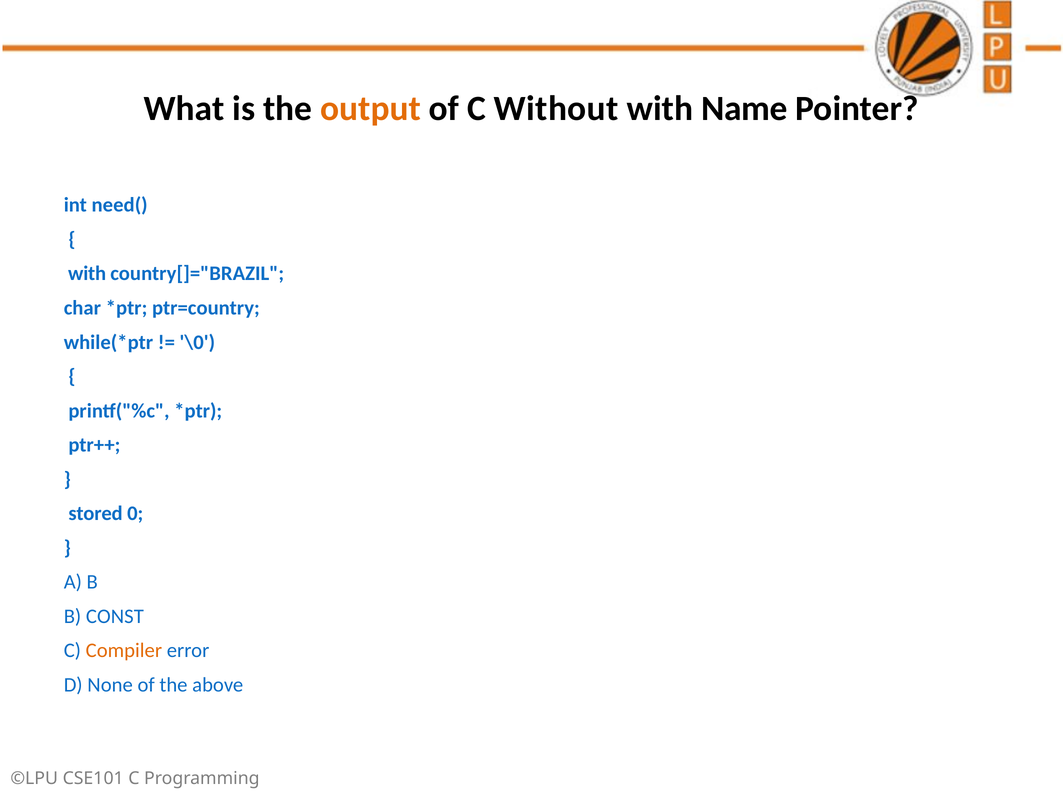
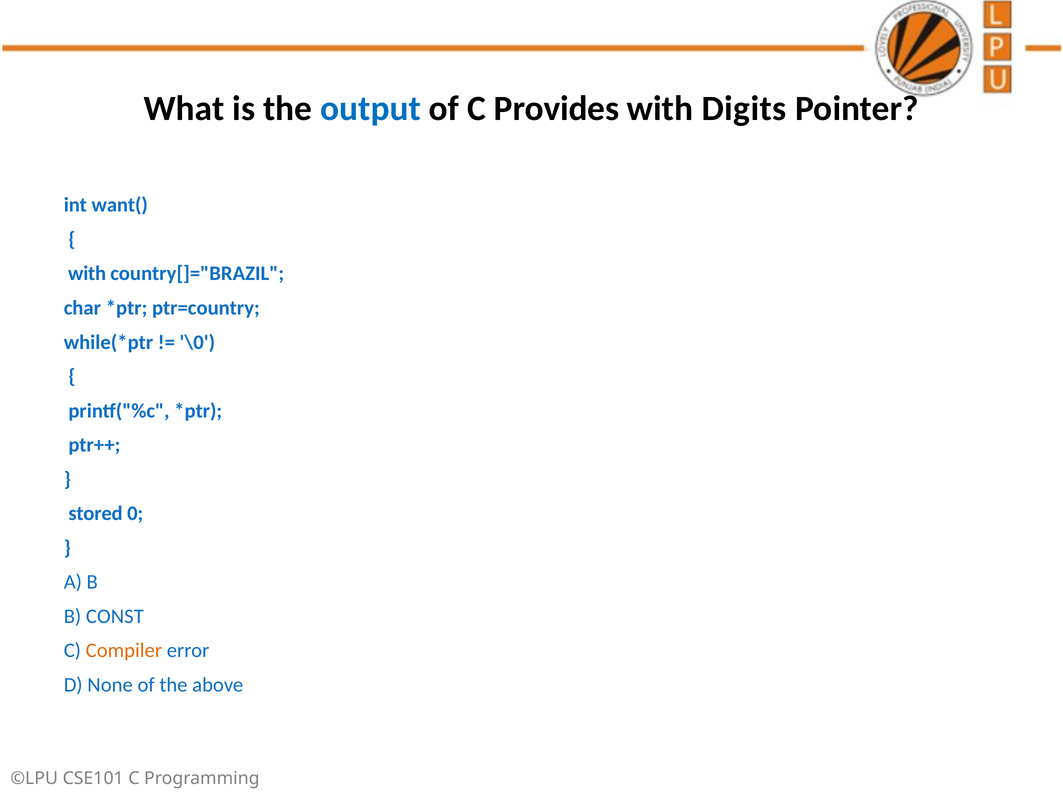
output colour: orange -> blue
Without: Without -> Provides
Name: Name -> Digits
need(: need( -> want(
